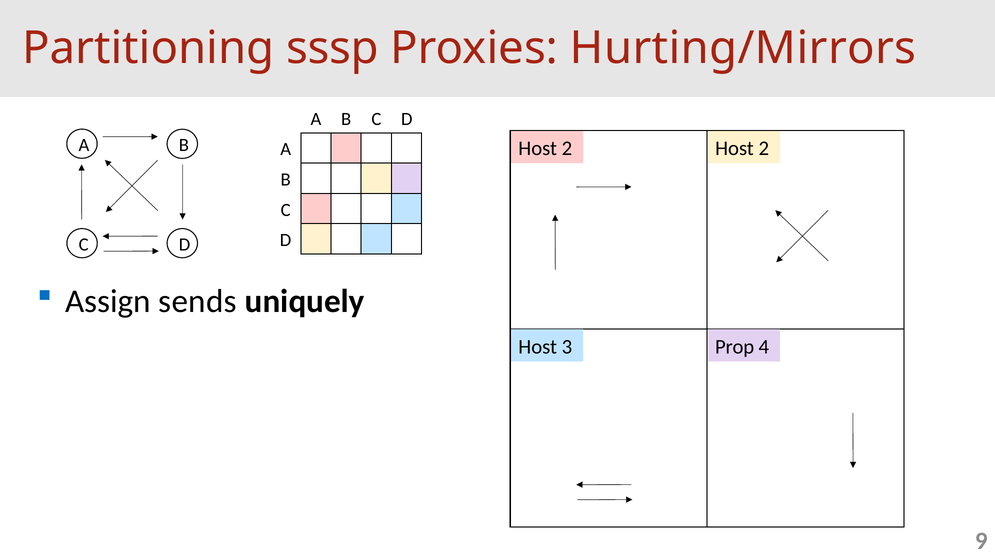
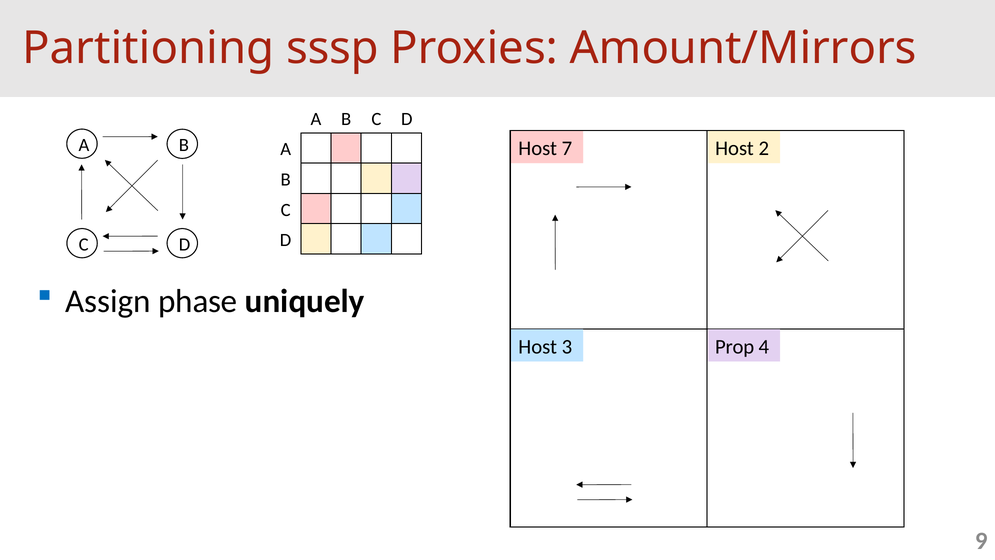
Hurting/Mirrors: Hurting/Mirrors -> Amount/Mirrors
2 at (567, 149): 2 -> 7
sends: sends -> phase
